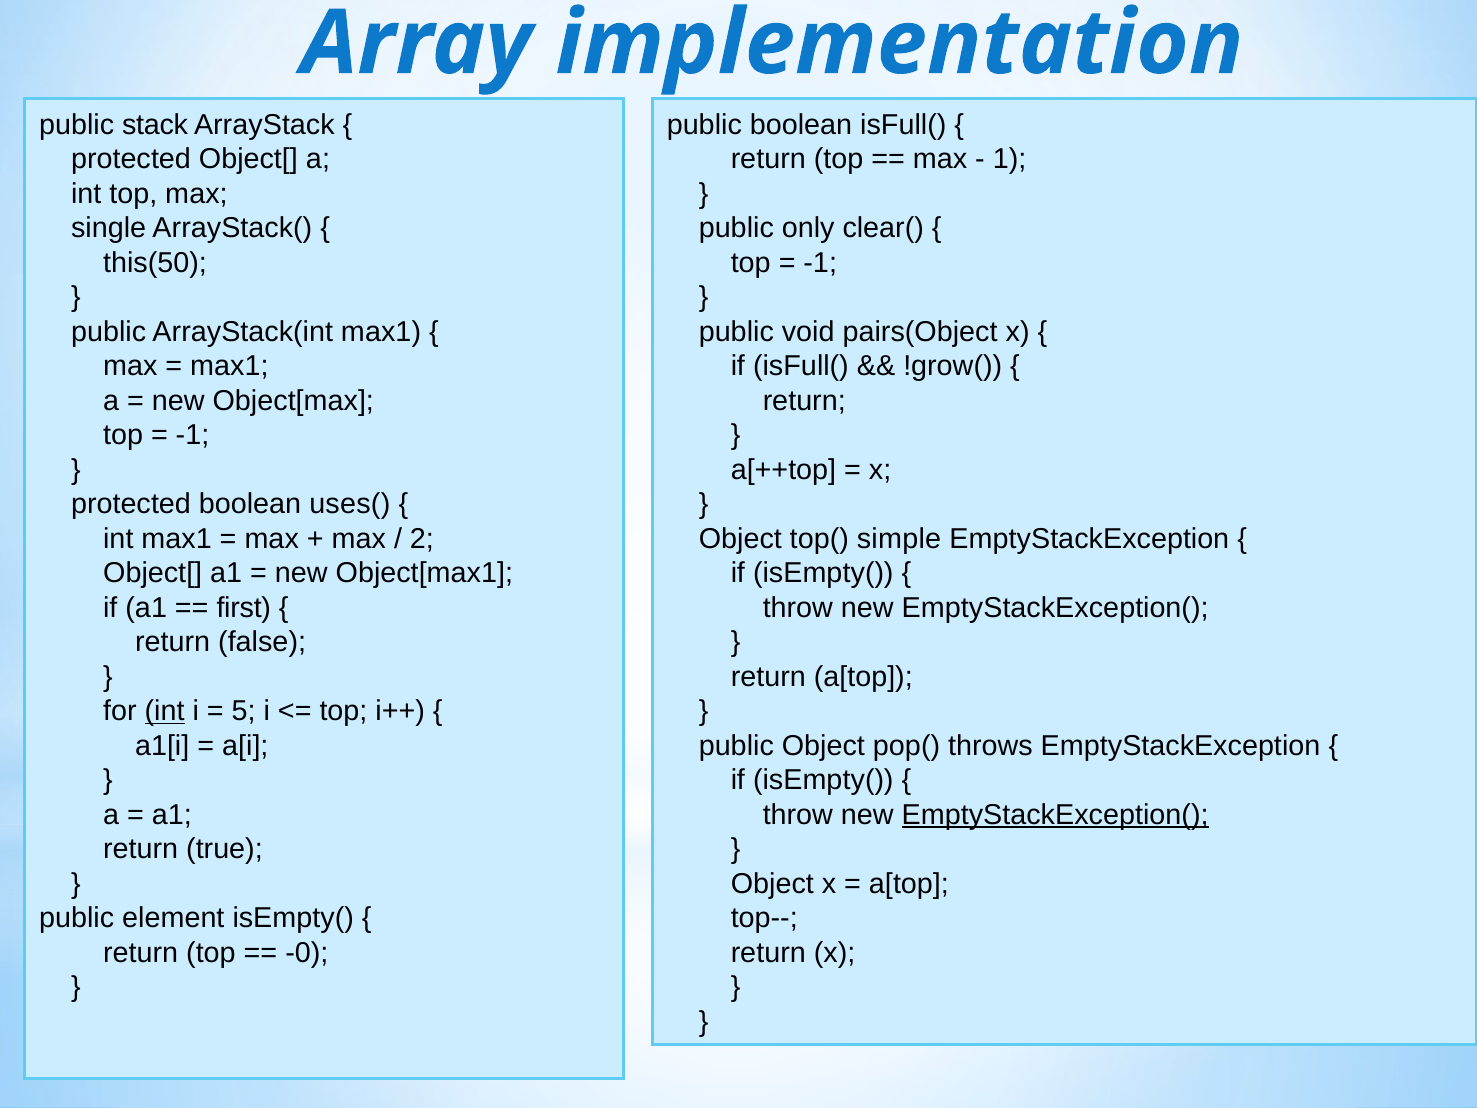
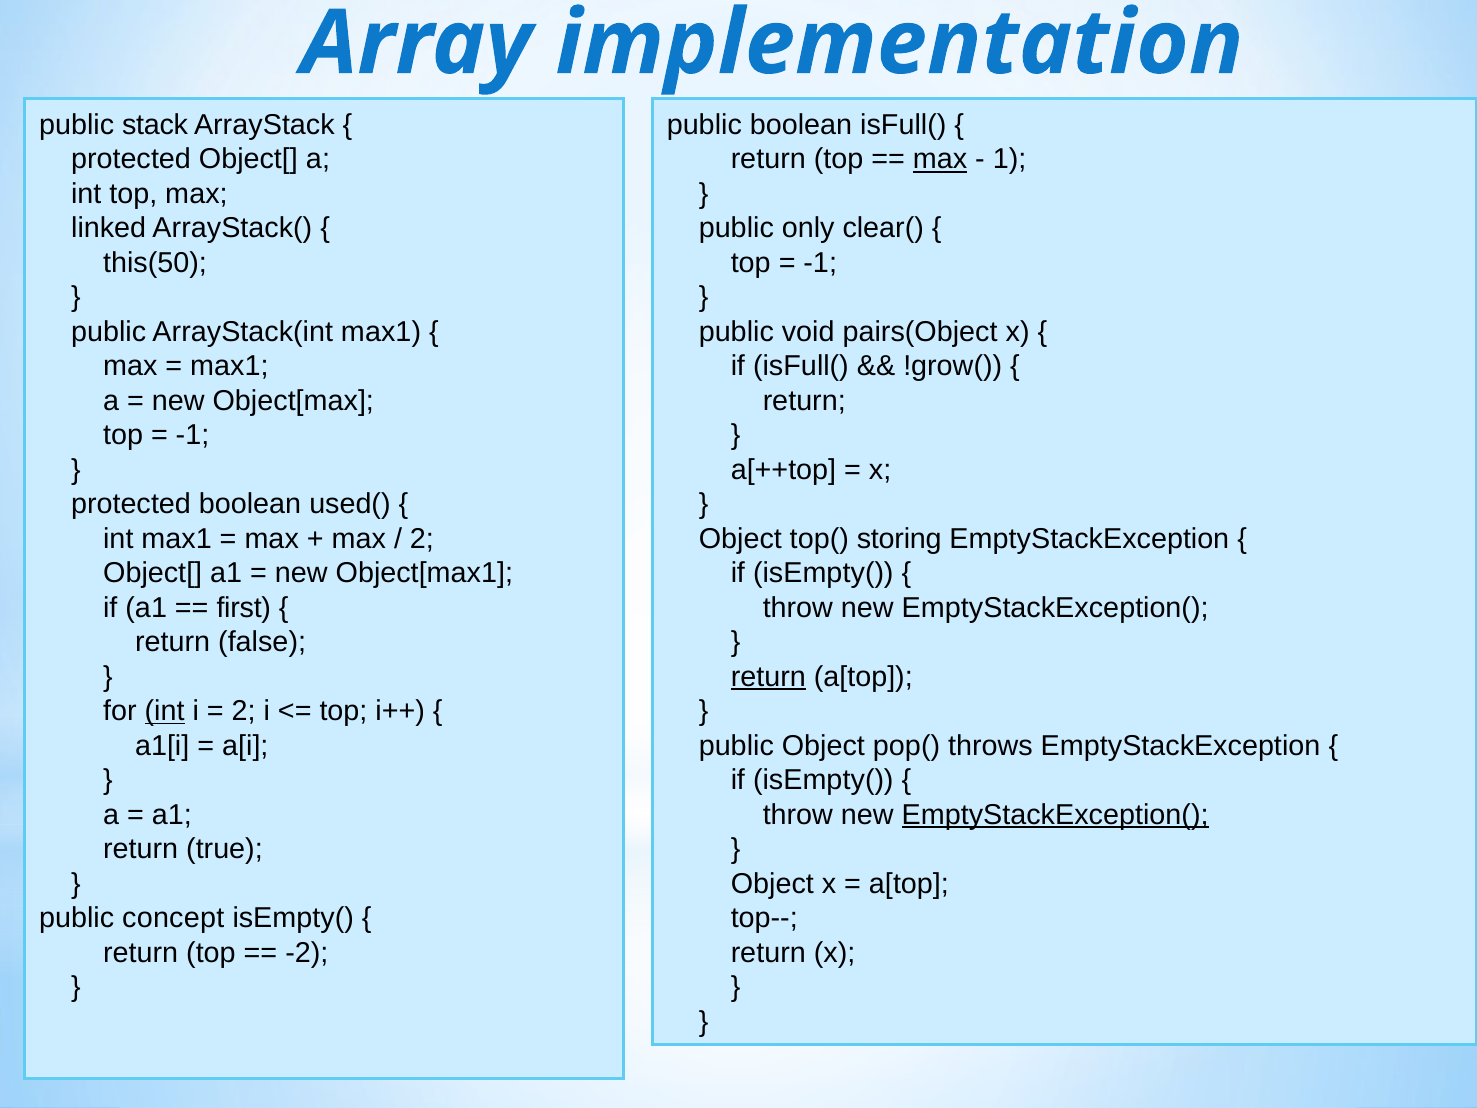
max at (940, 159) underline: none -> present
single: single -> linked
uses(: uses( -> used(
simple: simple -> storing
return at (768, 677) underline: none -> present
5 at (244, 711): 5 -> 2
element: element -> concept
-0: -0 -> -2
